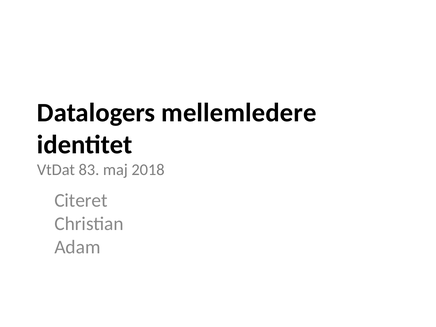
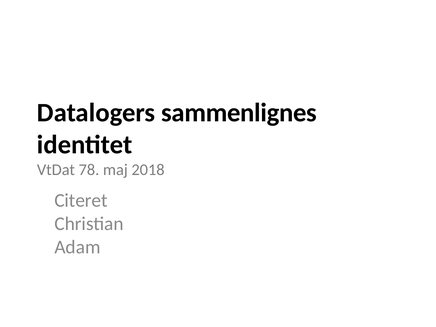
mellemledere: mellemledere -> sammenlignes
83: 83 -> 78
